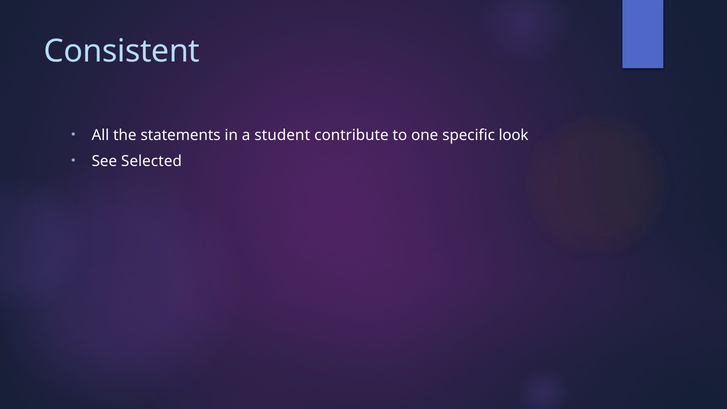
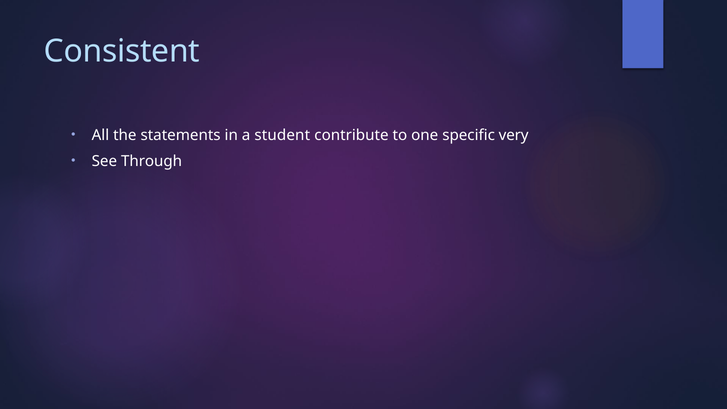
look: look -> very
Selected: Selected -> Through
